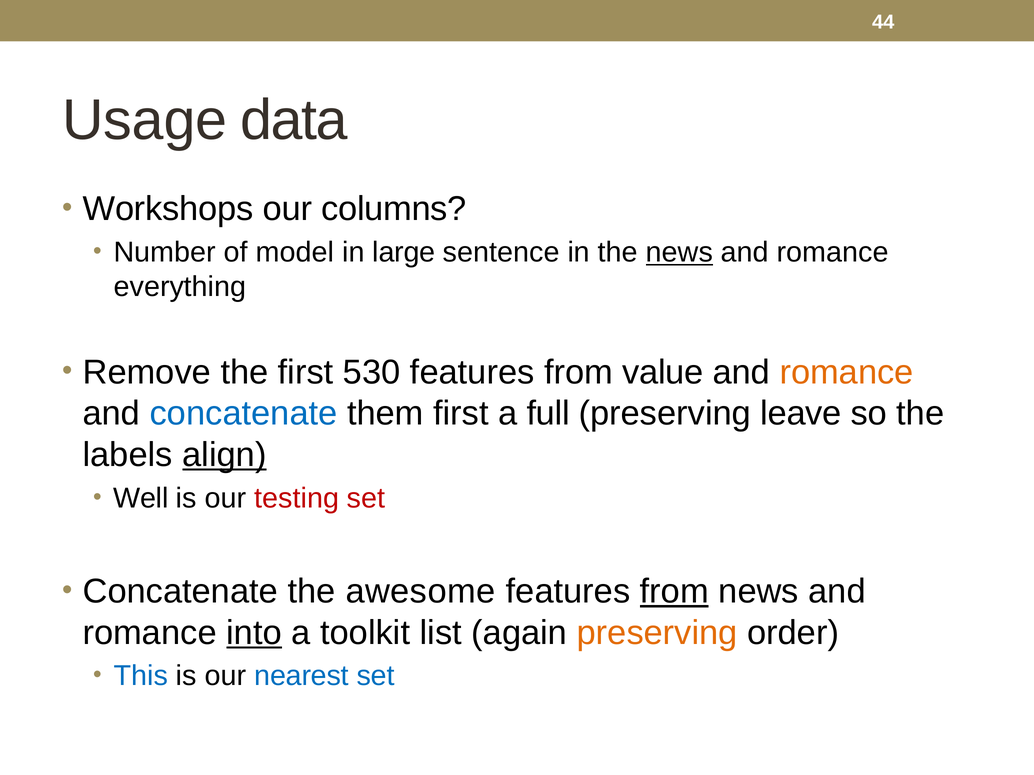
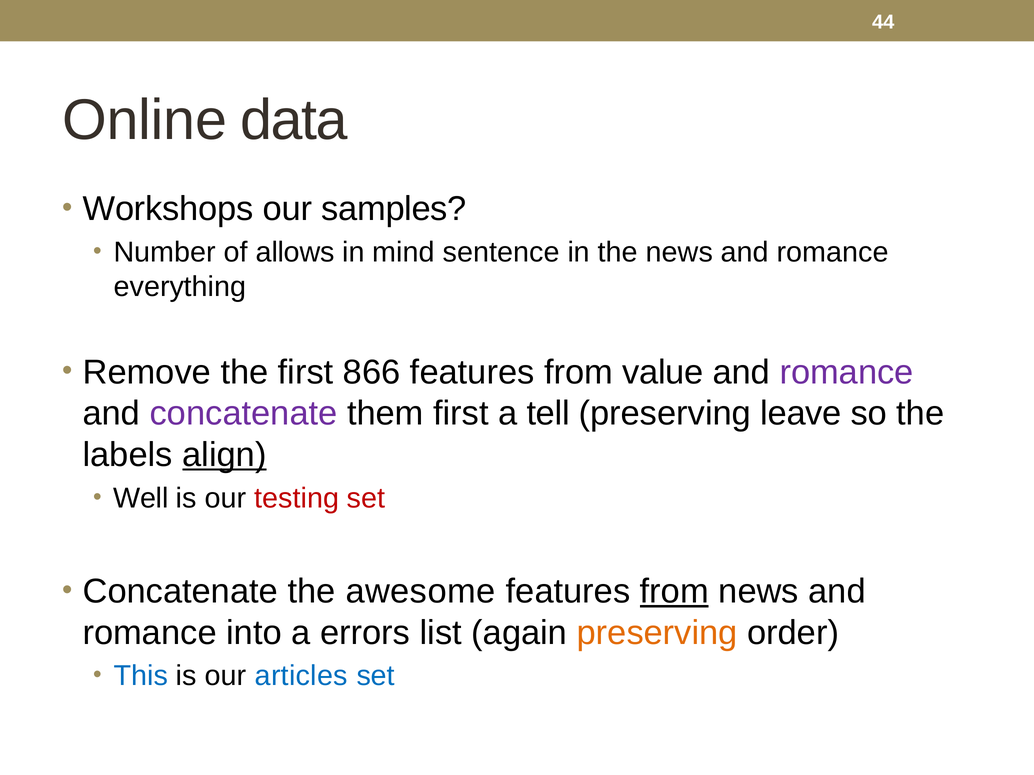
Usage: Usage -> Online
columns: columns -> samples
model: model -> allows
large: large -> mind
news at (679, 252) underline: present -> none
530: 530 -> 866
romance at (847, 372) colour: orange -> purple
concatenate at (244, 414) colour: blue -> purple
full: full -> tell
into underline: present -> none
toolkit: toolkit -> errors
nearest: nearest -> articles
